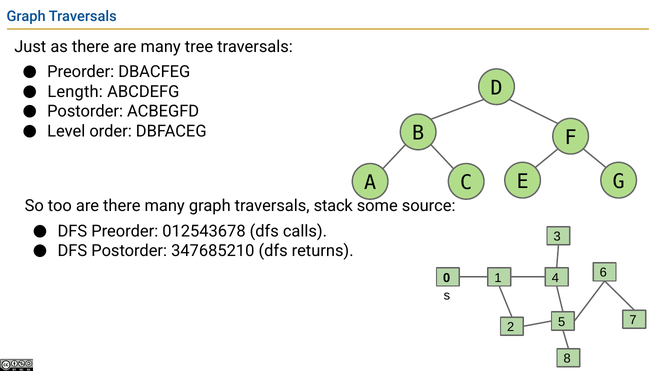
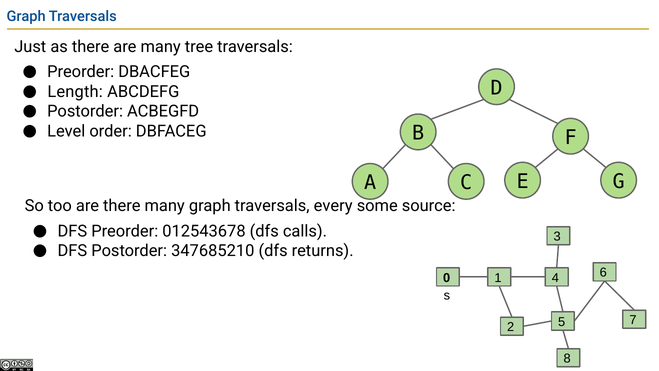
stack: stack -> every
